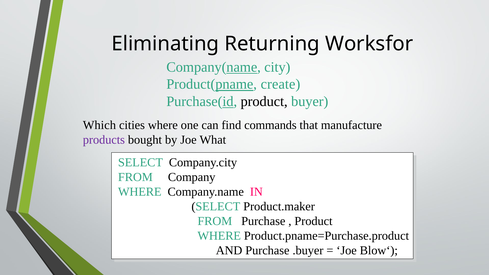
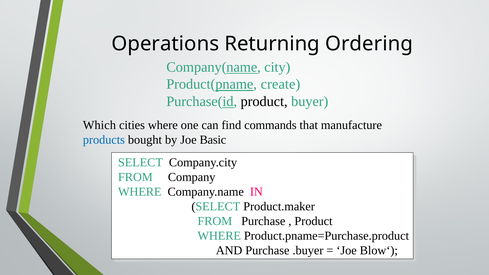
Eliminating: Eliminating -> Operations
Worksfor: Worksfor -> Ordering
products colour: purple -> blue
What: What -> Basic
